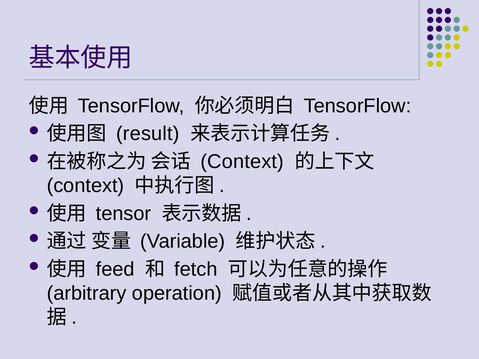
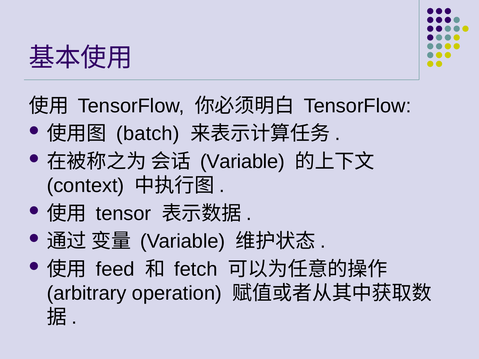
result: result -> batch
Context at (242, 162): Context -> Variable
